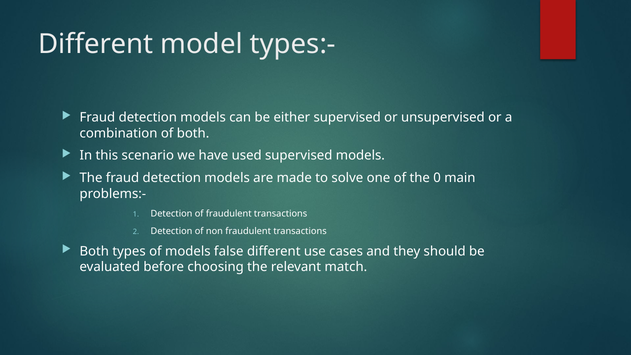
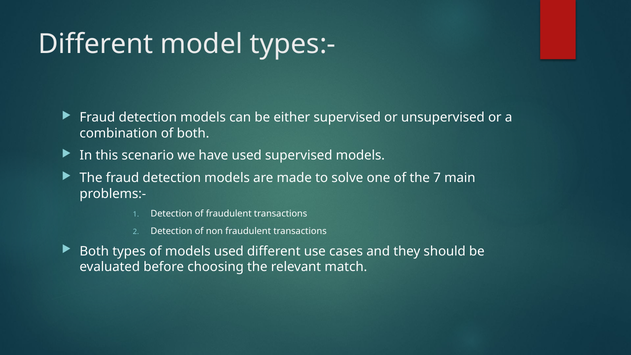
0: 0 -> 7
models false: false -> used
